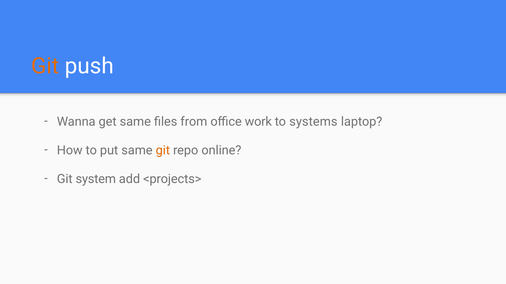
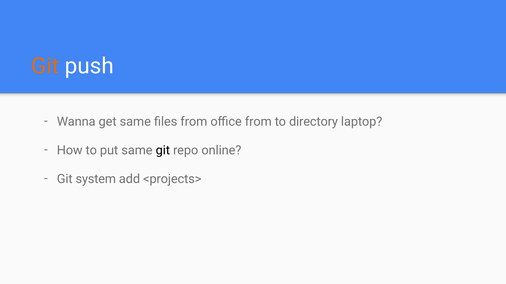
office work: work -> from
systems: systems -> directory
git at (163, 151) colour: orange -> black
